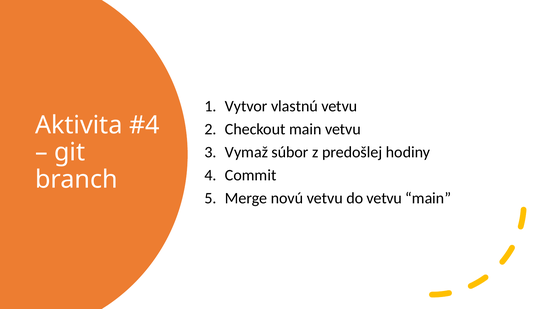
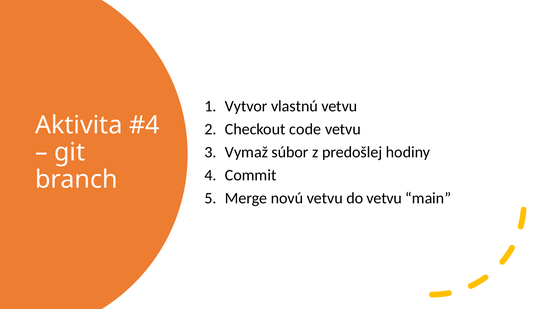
Checkout main: main -> code
